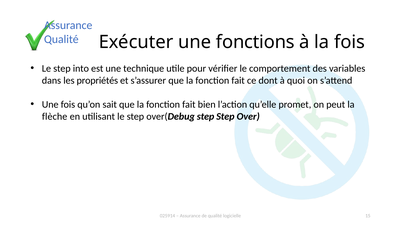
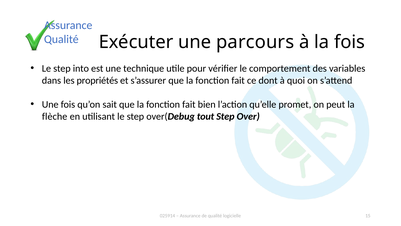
fonctions: fonctions -> parcours
over(Debug step: step -> tout
